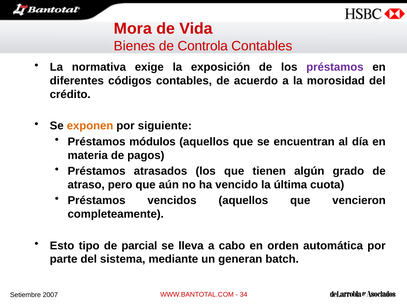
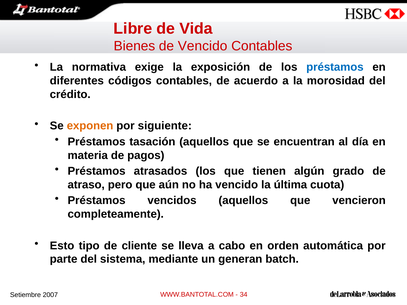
Mora: Mora -> Libre
de Controla: Controla -> Vencido
préstamos at (335, 67) colour: purple -> blue
módulos: módulos -> tasación
parcial: parcial -> cliente
